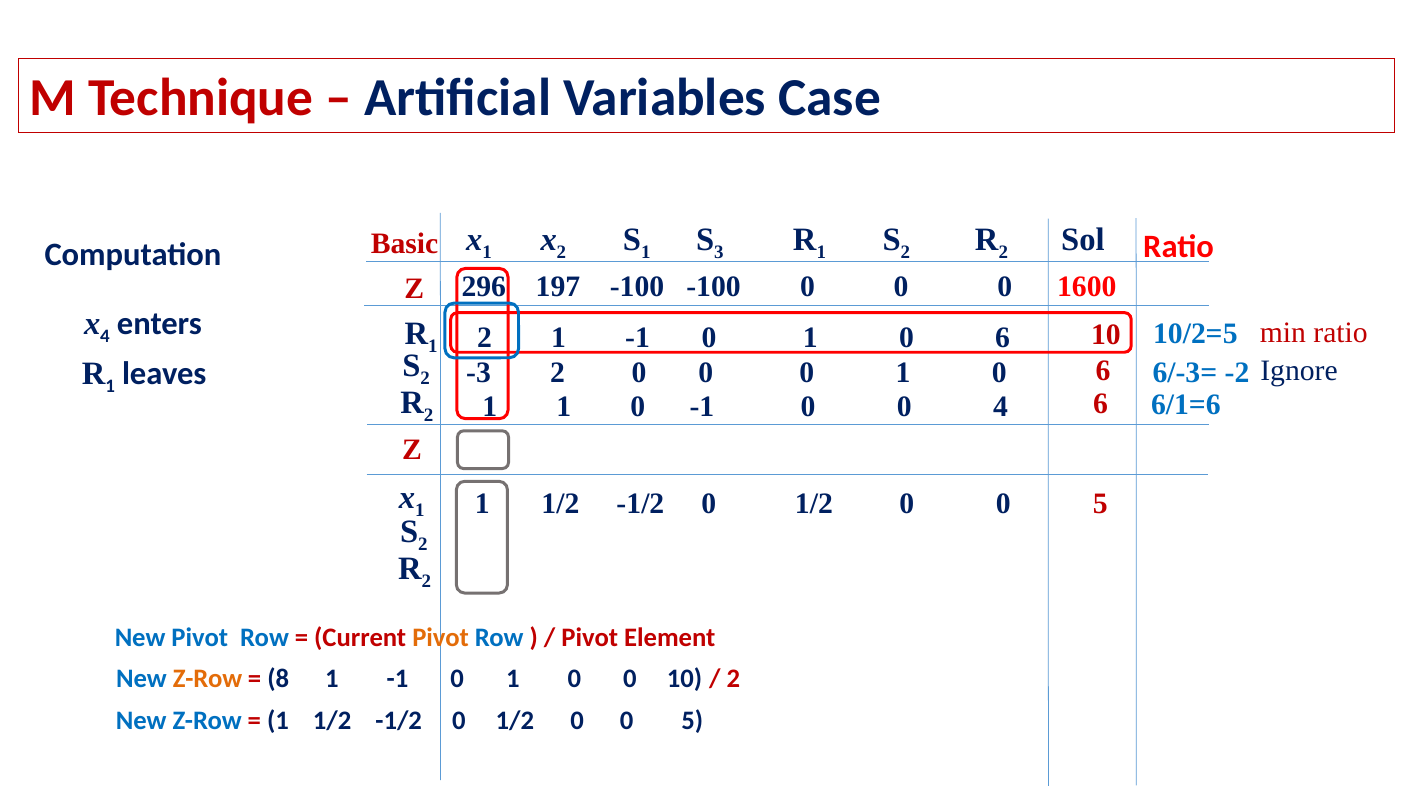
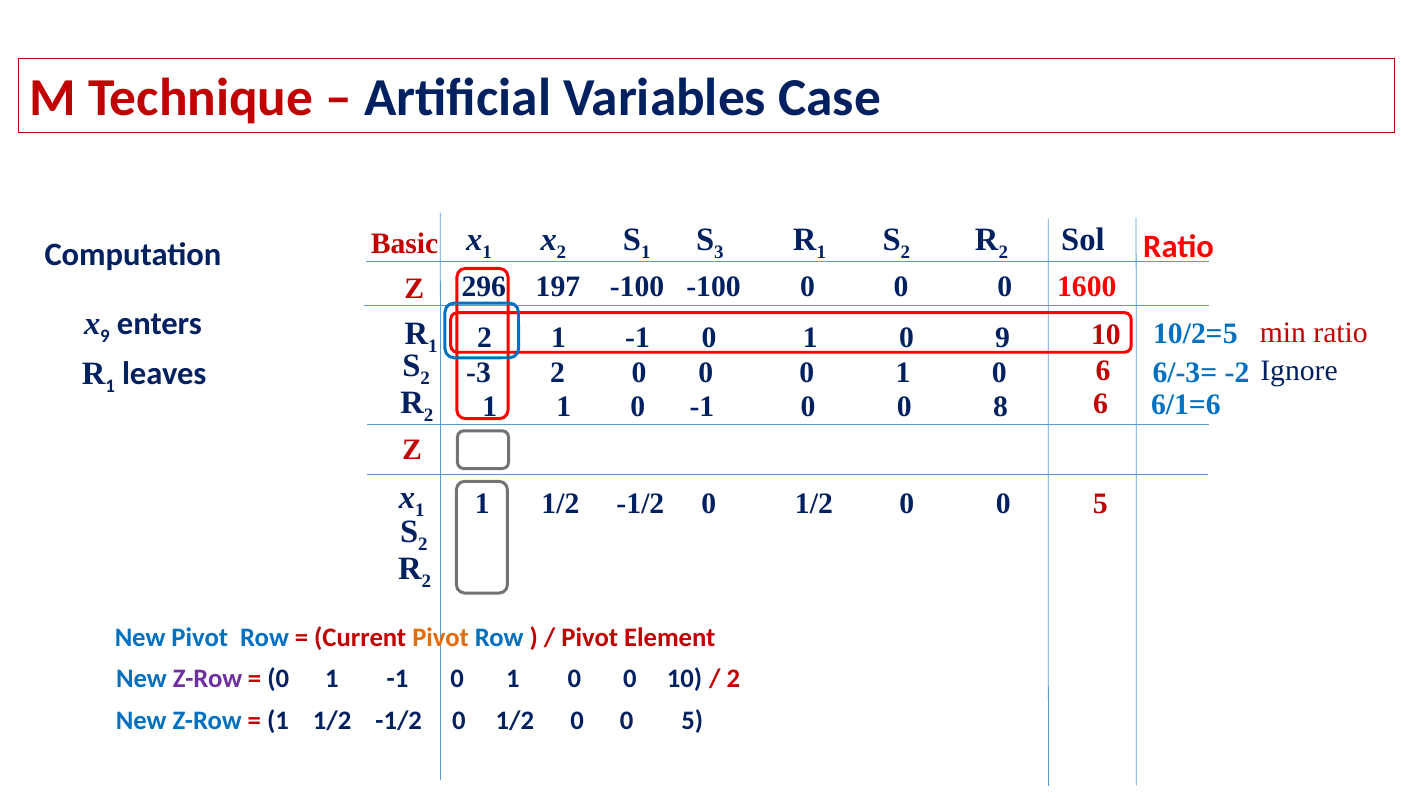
4 at (105, 337): 4 -> 9
0 6: 6 -> 9
0 4: 4 -> 8
Z-Row at (208, 679) colour: orange -> purple
8 at (278, 679): 8 -> 0
